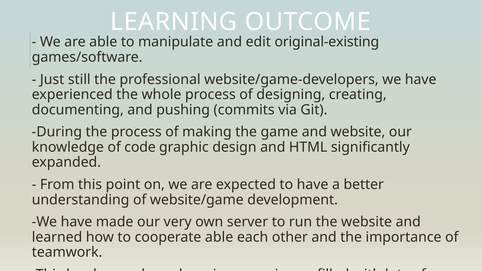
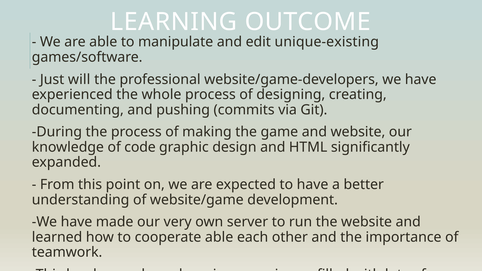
original-existing: original-existing -> unique-existing
Just still: still -> will
